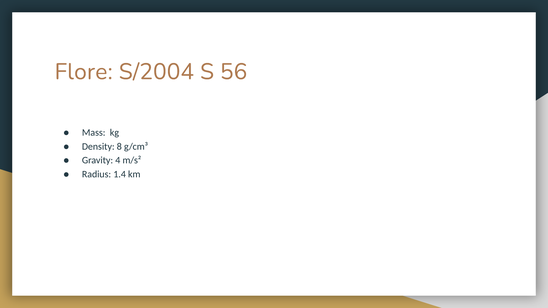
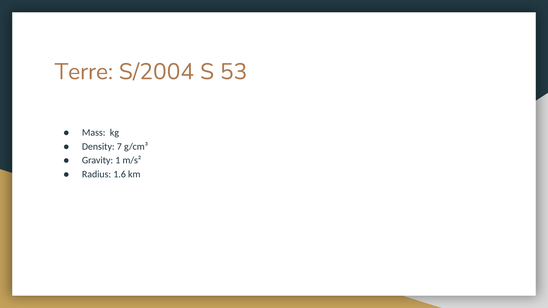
Flore: Flore -> Terre
56: 56 -> 53
8: 8 -> 7
4: 4 -> 1
1.4: 1.4 -> 1.6
